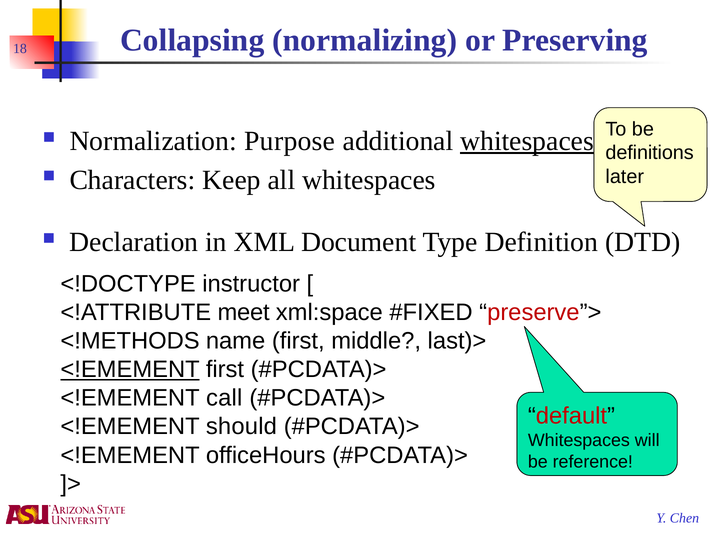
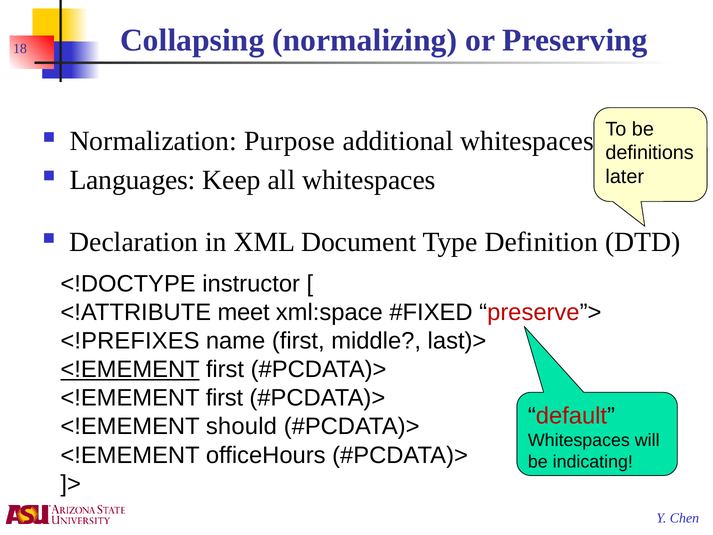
whitespaces at (527, 141) underline: present -> none
Characters: Characters -> Languages
<!METHODS: <!METHODS -> <!PREFIXES
call at (224, 398): call -> first
reference: reference -> indicating
